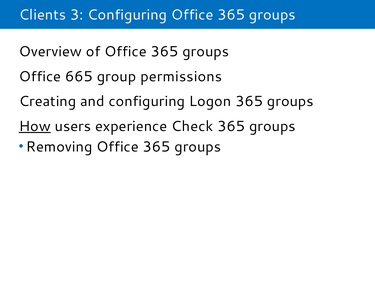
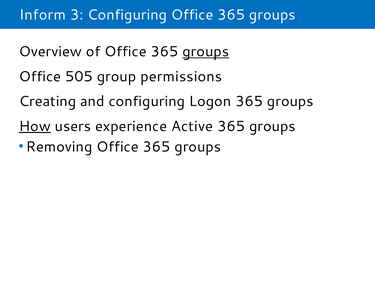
Clients: Clients -> Inform
groups at (206, 52) underline: none -> present
665: 665 -> 505
Check: Check -> Active
